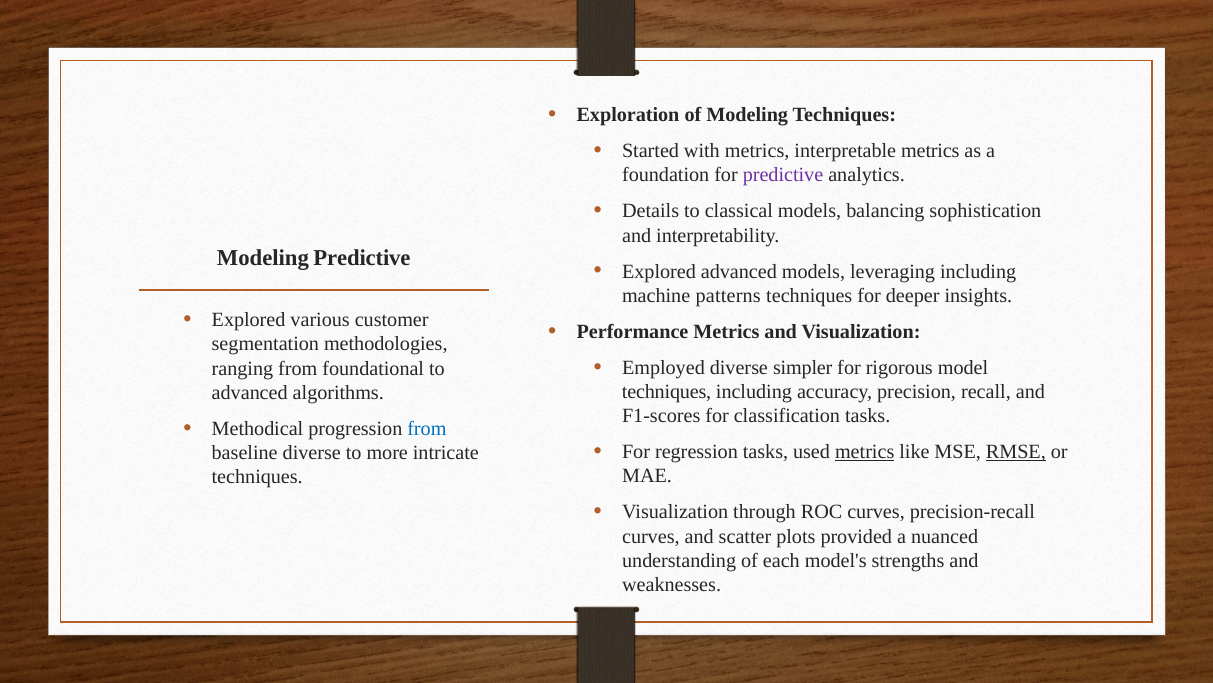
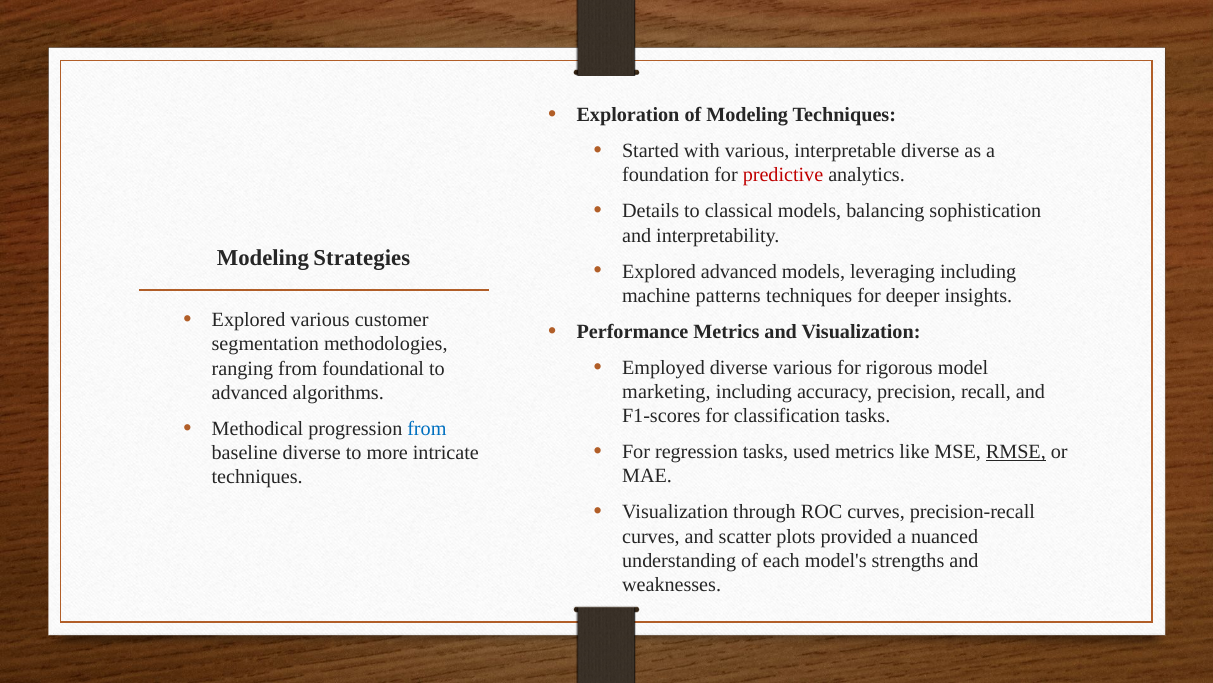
with metrics: metrics -> various
interpretable metrics: metrics -> diverse
predictive at (783, 175) colour: purple -> red
Modeling Predictive: Predictive -> Strategies
diverse simpler: simpler -> various
techniques at (667, 391): techniques -> marketing
metrics at (865, 452) underline: present -> none
